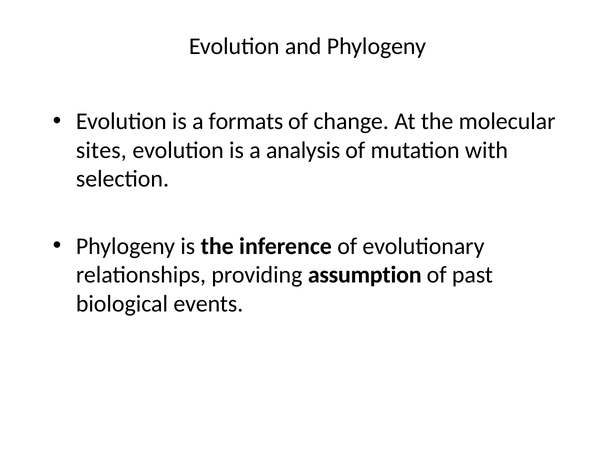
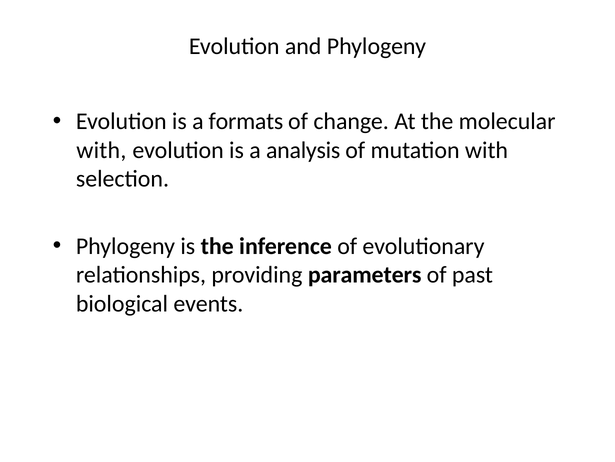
sites at (101, 150): sites -> with
assumption: assumption -> parameters
